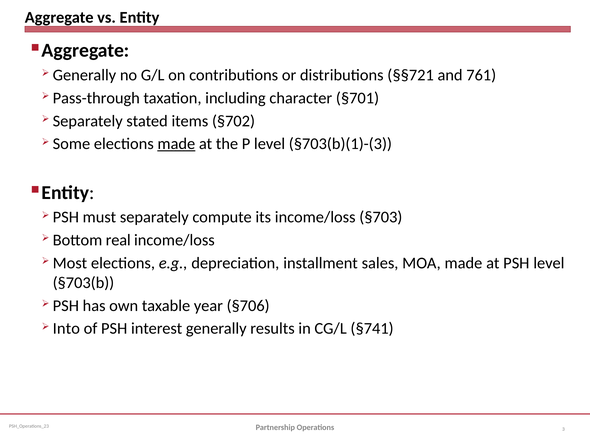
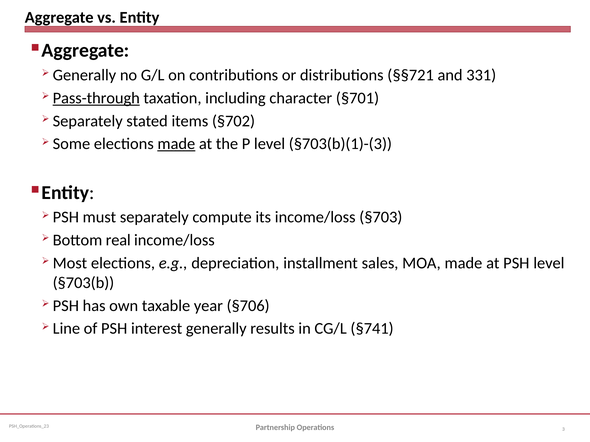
761: 761 -> 331
Pass-through underline: none -> present
Into: Into -> Line
